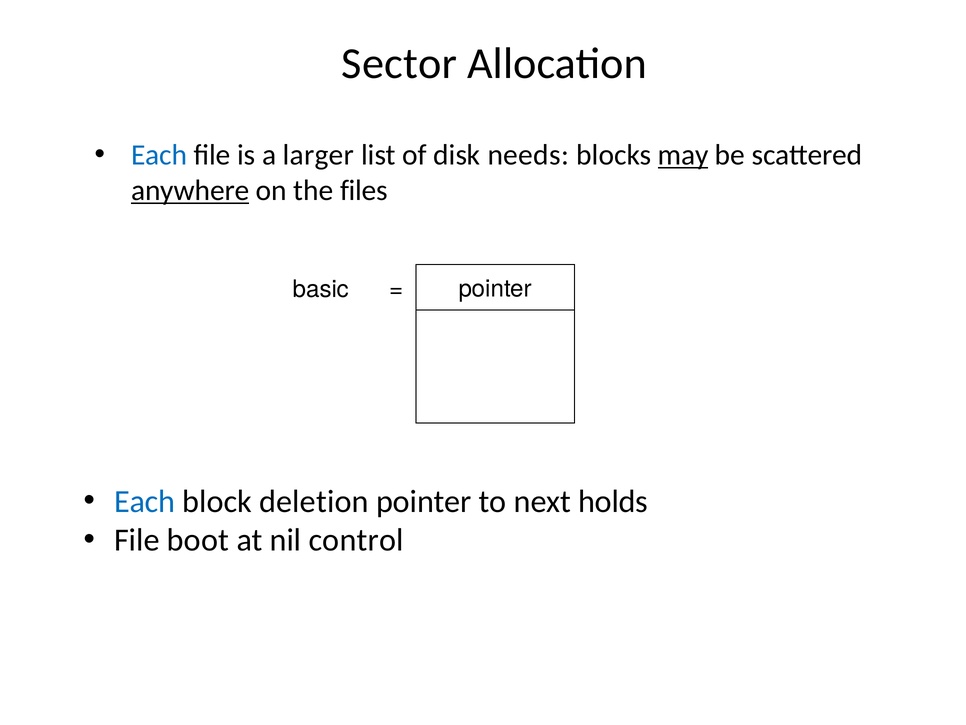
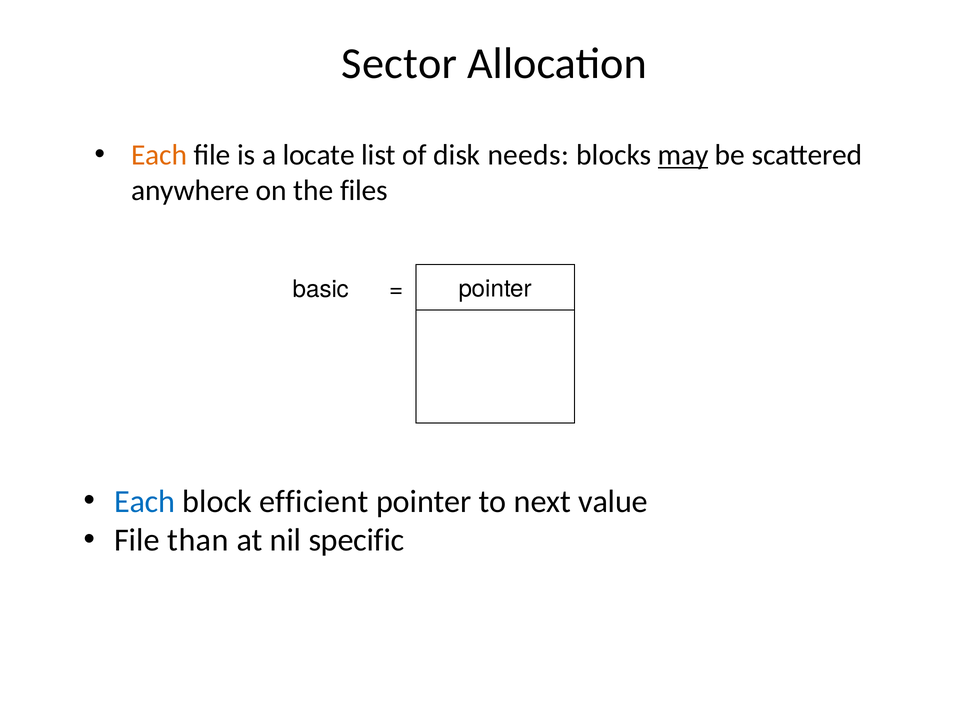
Each at (159, 155) colour: blue -> orange
larger: larger -> locate
anywhere underline: present -> none
deletion: deletion -> efficient
holds: holds -> value
boot: boot -> than
control: control -> specific
